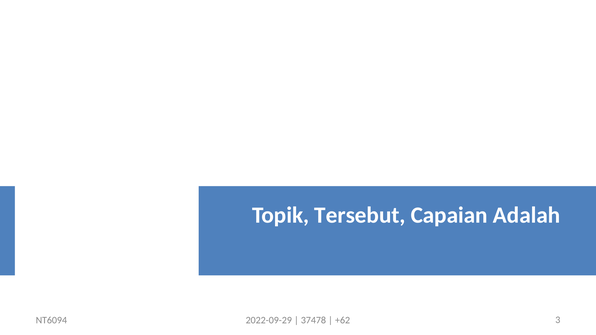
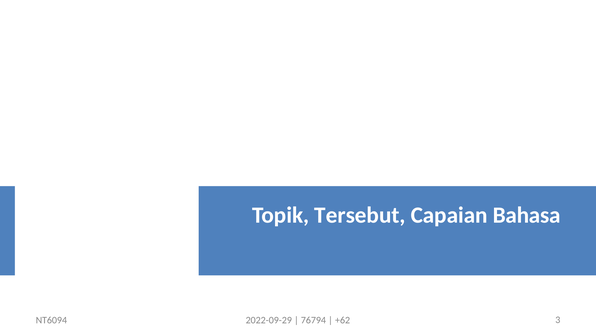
Adalah: Adalah -> Bahasa
37478: 37478 -> 76794
